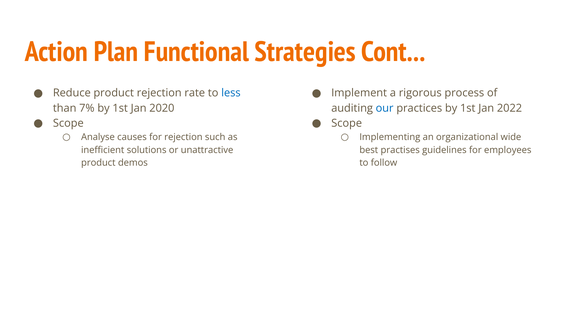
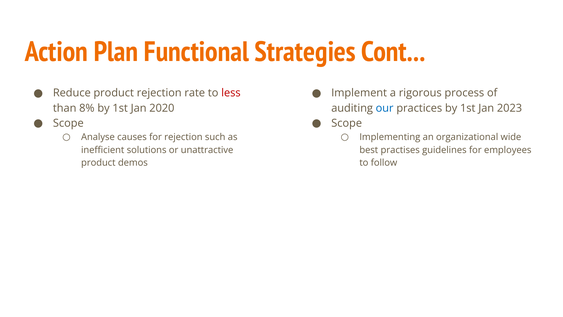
less colour: blue -> red
7%: 7% -> 8%
2022: 2022 -> 2023
